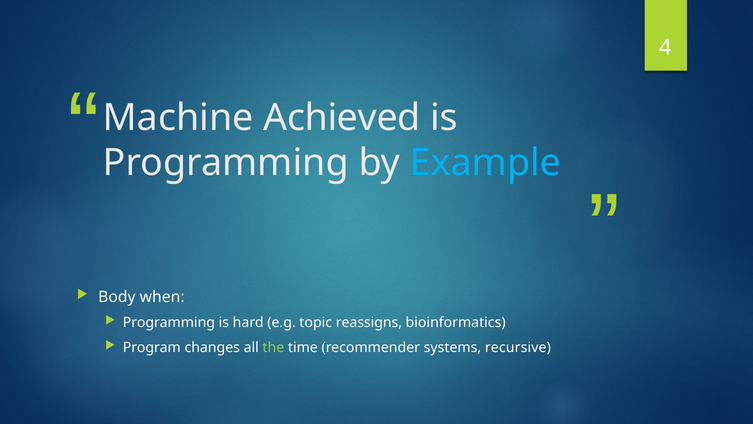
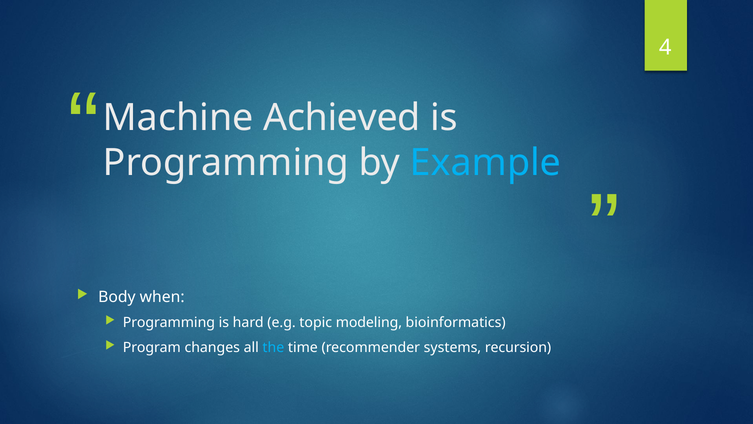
reassigns: reassigns -> modeling
the colour: light green -> light blue
recursive: recursive -> recursion
